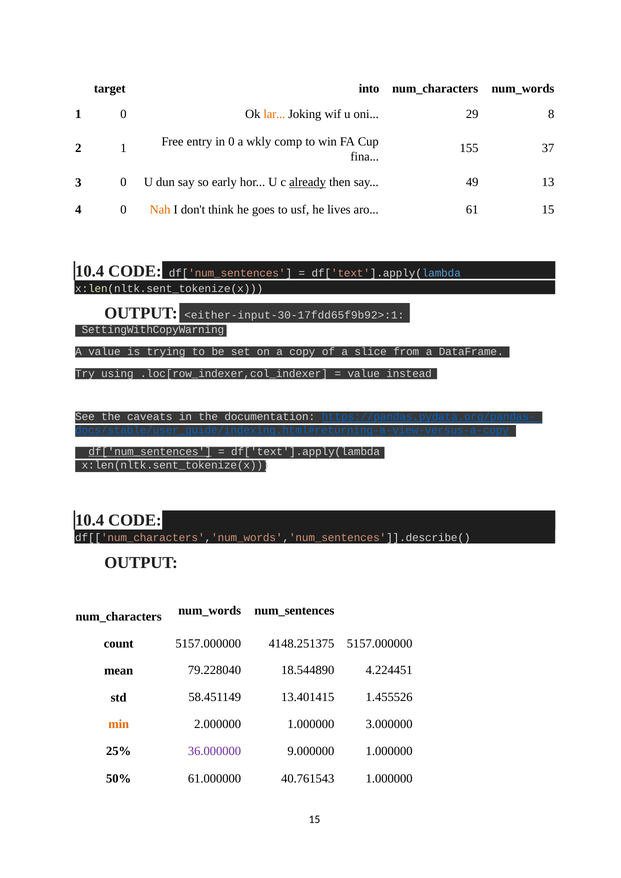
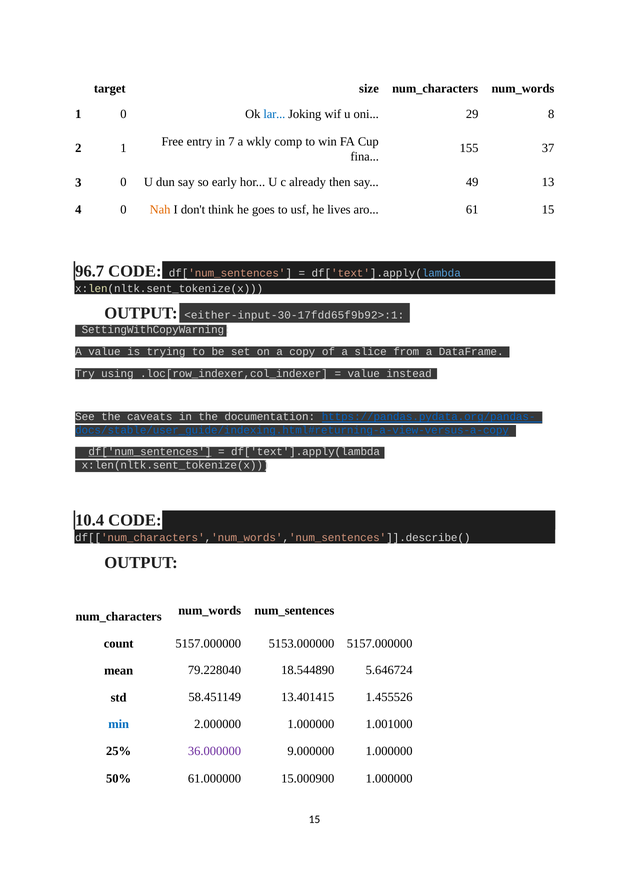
into: into -> size
lar colour: orange -> blue
in 0: 0 -> 7
already underline: present -> none
10.4 at (90, 271): 10.4 -> 96.7
4148.251375: 4148.251375 -> 5153.000000
4.224451: 4.224451 -> 5.646724
min colour: orange -> blue
3.000000: 3.000000 -> 1.001000
40.761543: 40.761543 -> 15.000900
